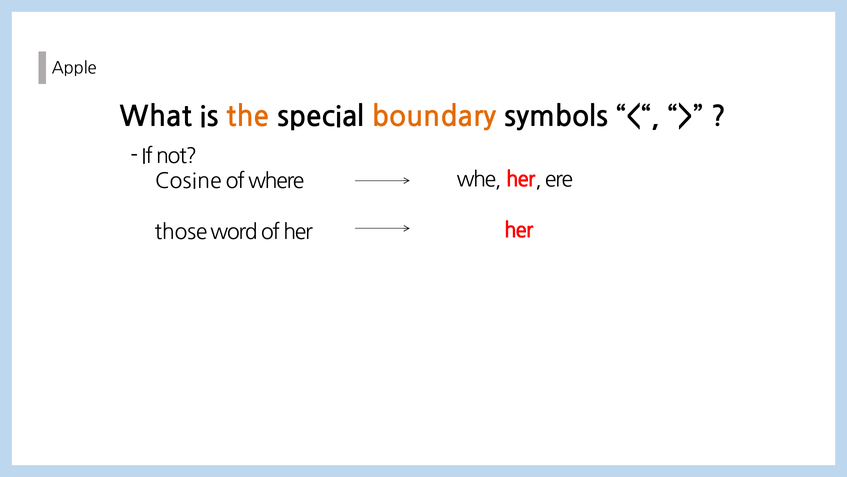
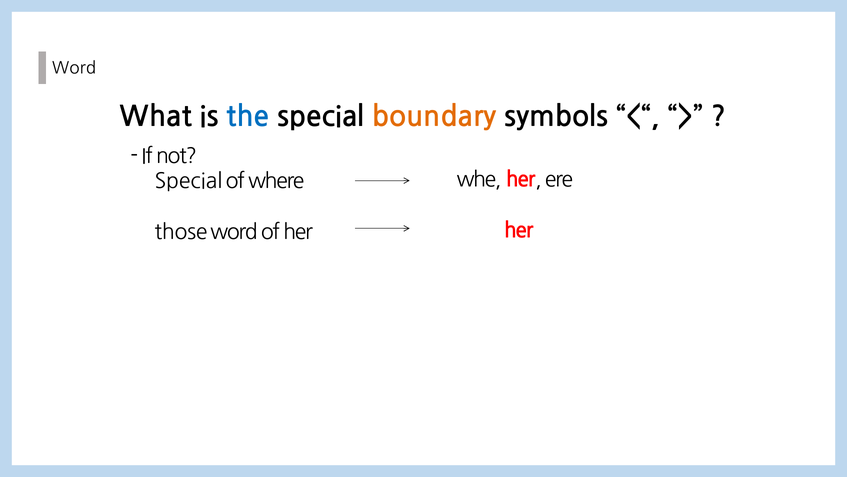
Apple at (74, 68): Apple -> Word
the colour: orange -> blue
Cosine at (188, 181): Cosine -> Special
